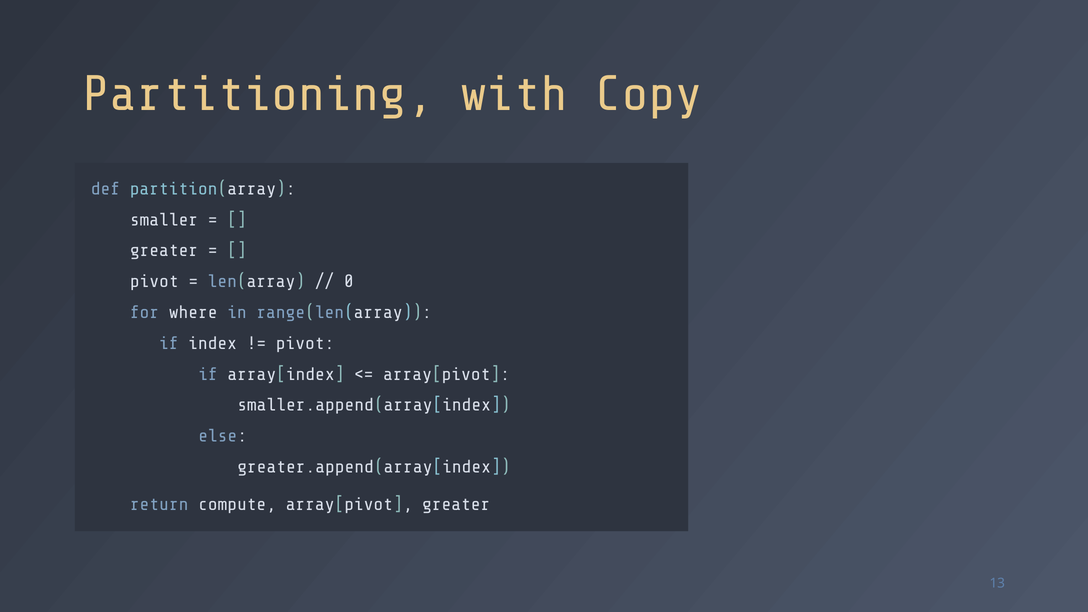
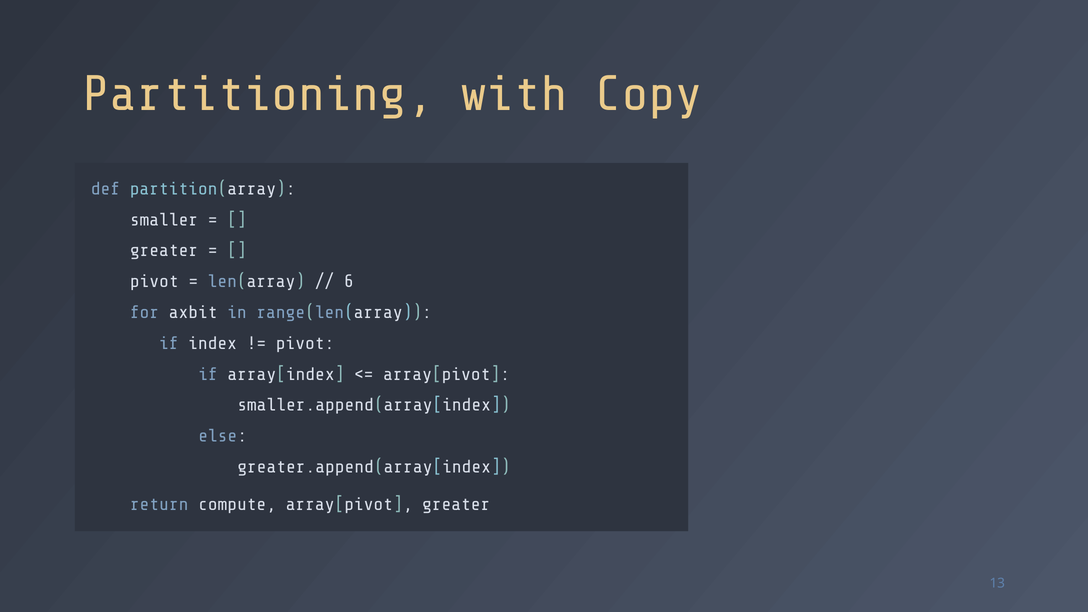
0: 0 -> 6
where: where -> axbit
